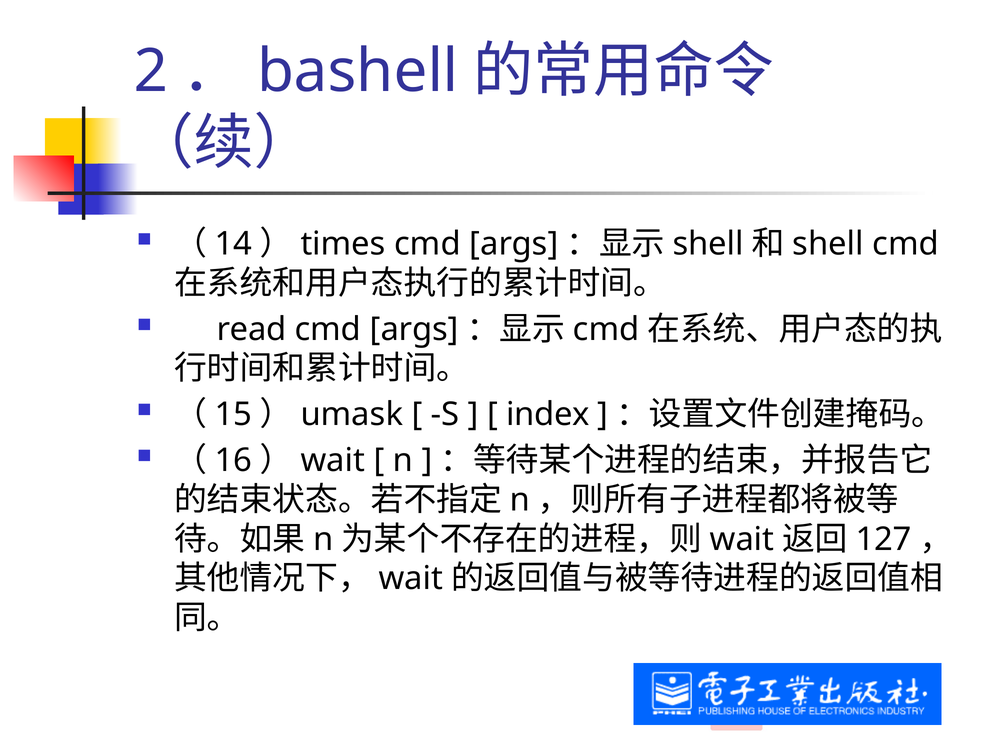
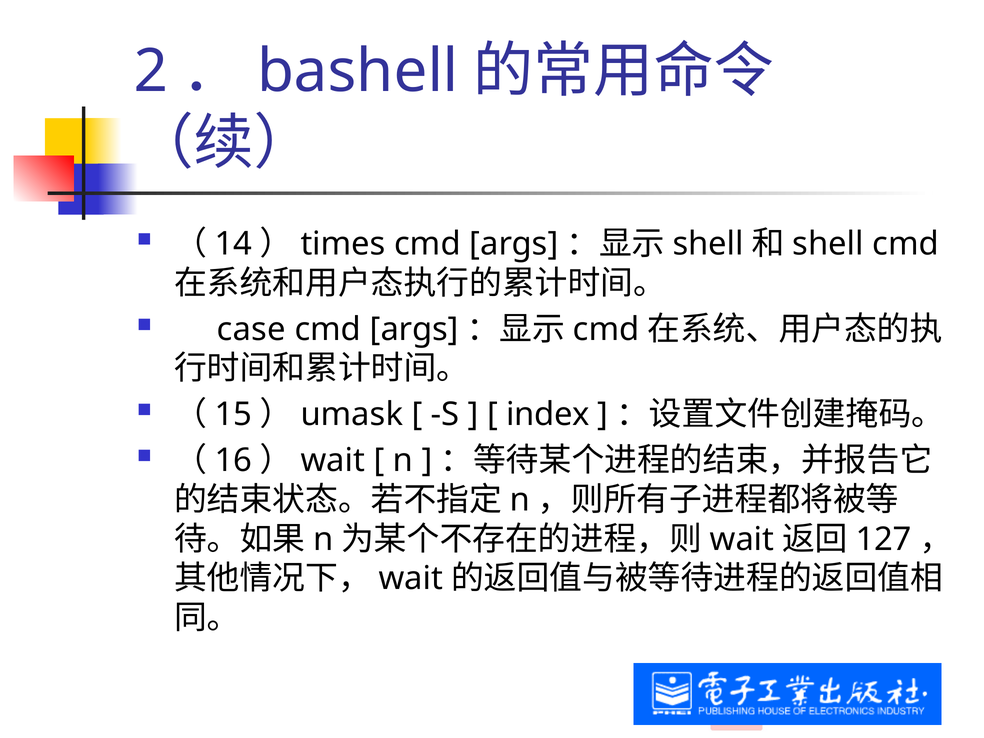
read: read -> case
